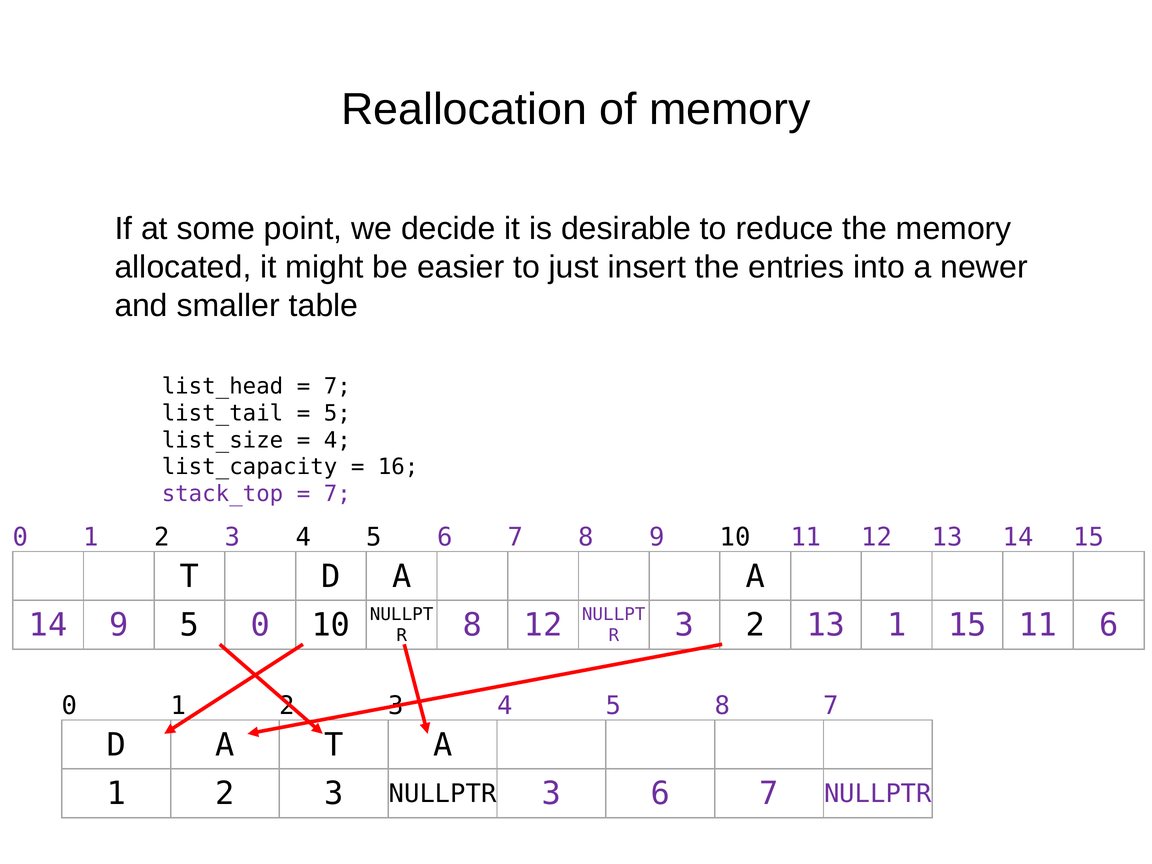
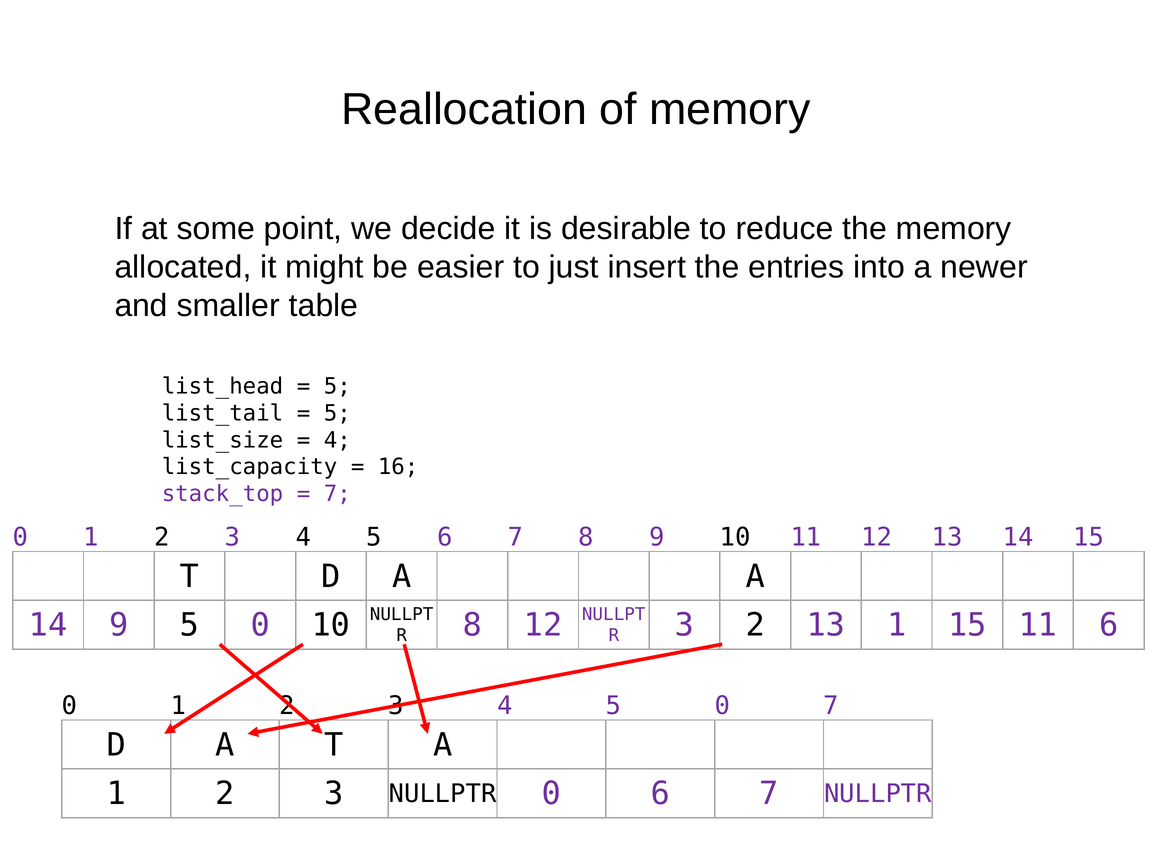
7 at (337, 386): 7 -> 5
4 5 8: 8 -> 0
3 NULLPTR 3: 3 -> 0
